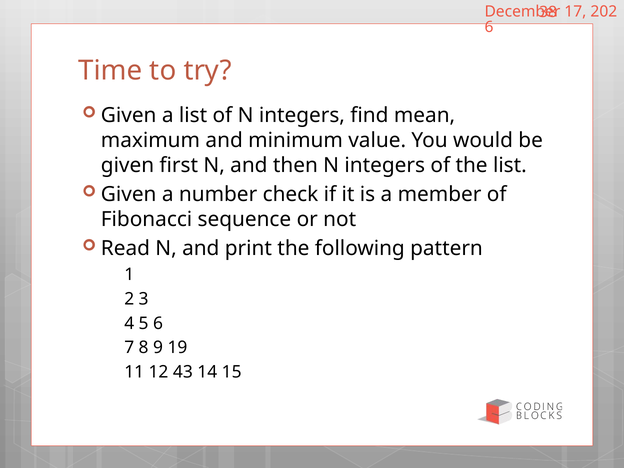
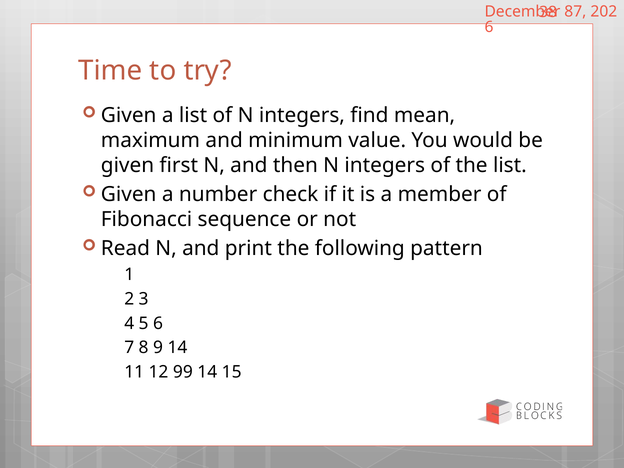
17: 17 -> 87
9 19: 19 -> 14
43: 43 -> 99
